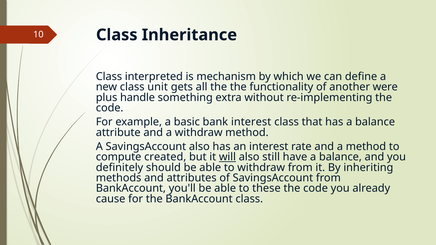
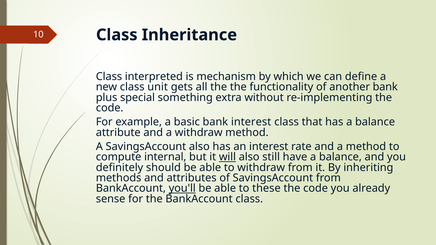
another were: were -> bank
handle: handle -> special
created: created -> internal
you'll underline: none -> present
cause: cause -> sense
